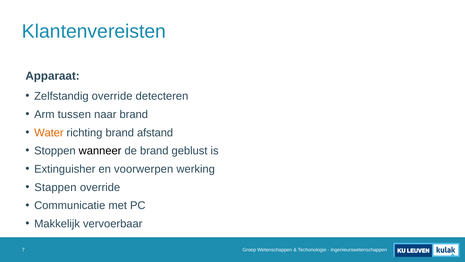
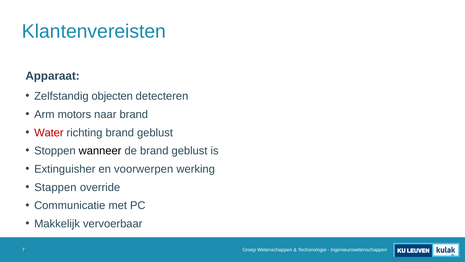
Zelfstandig override: override -> objecten
tussen: tussen -> motors
Water colour: orange -> red
richting brand afstand: afstand -> geblust
